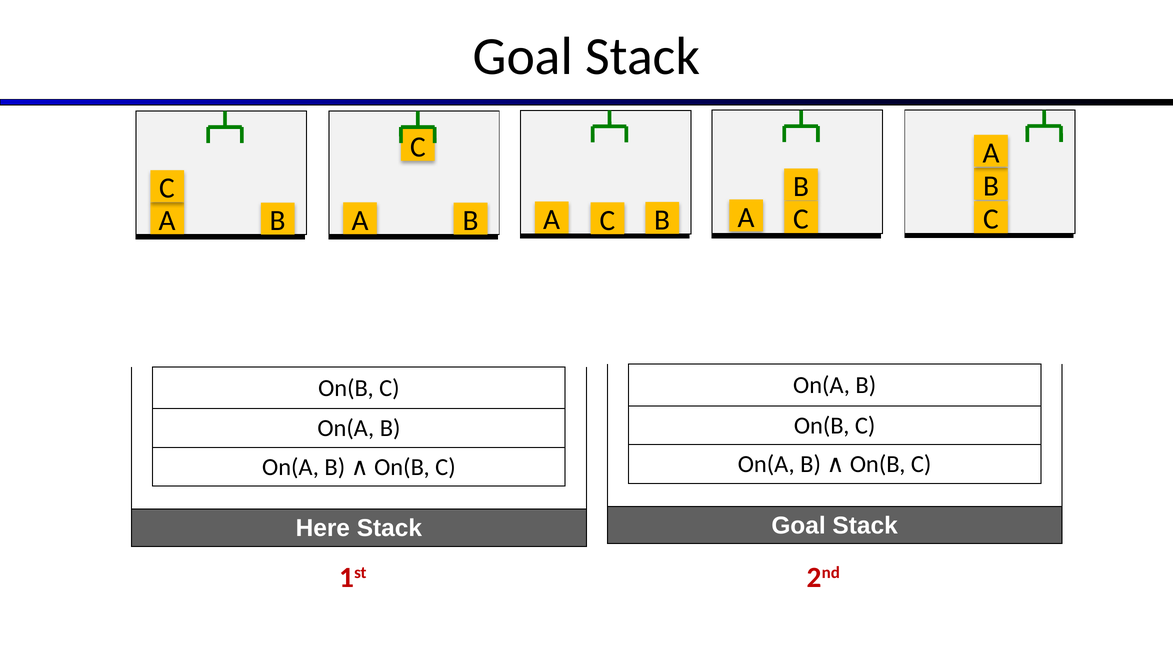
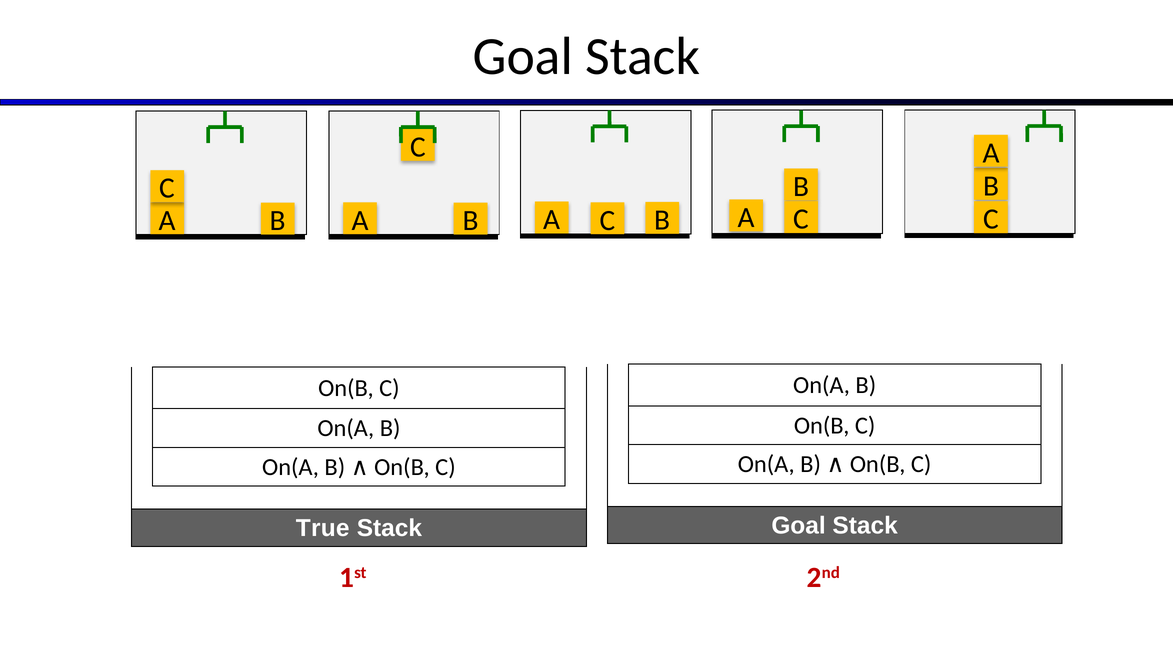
Here: Here -> True
